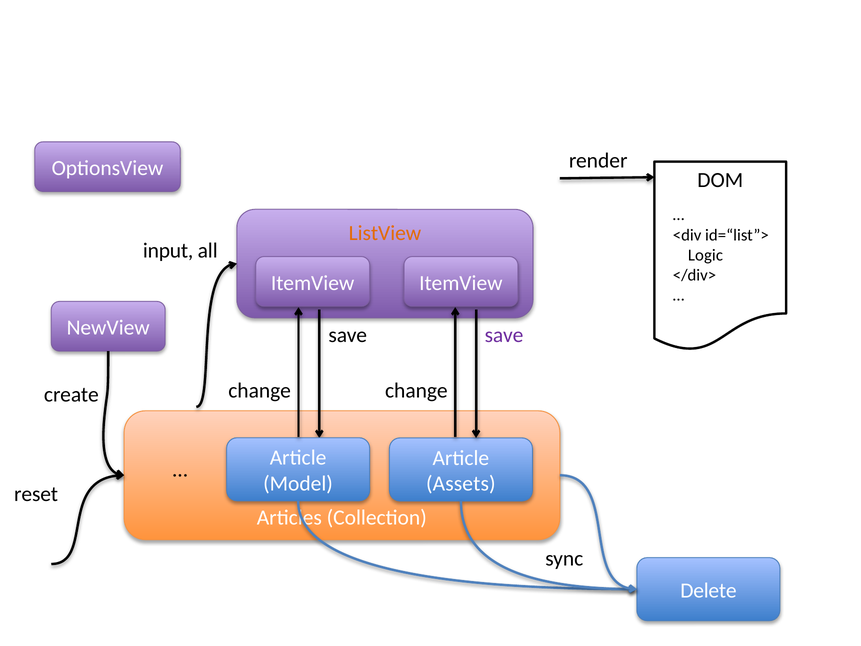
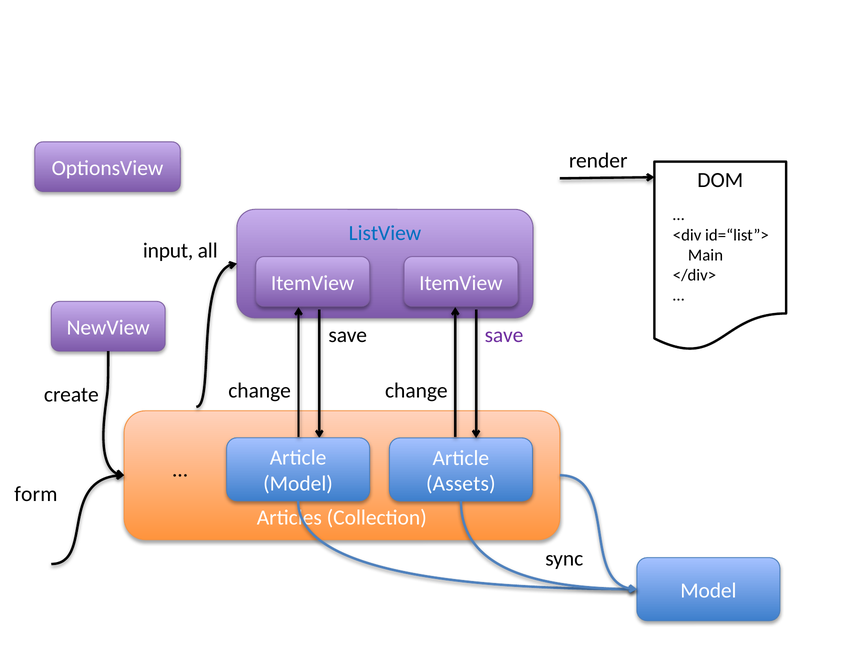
ListView colour: orange -> blue
Logic: Logic -> Main
reset: reset -> form
Delete at (708, 590): Delete -> Model
